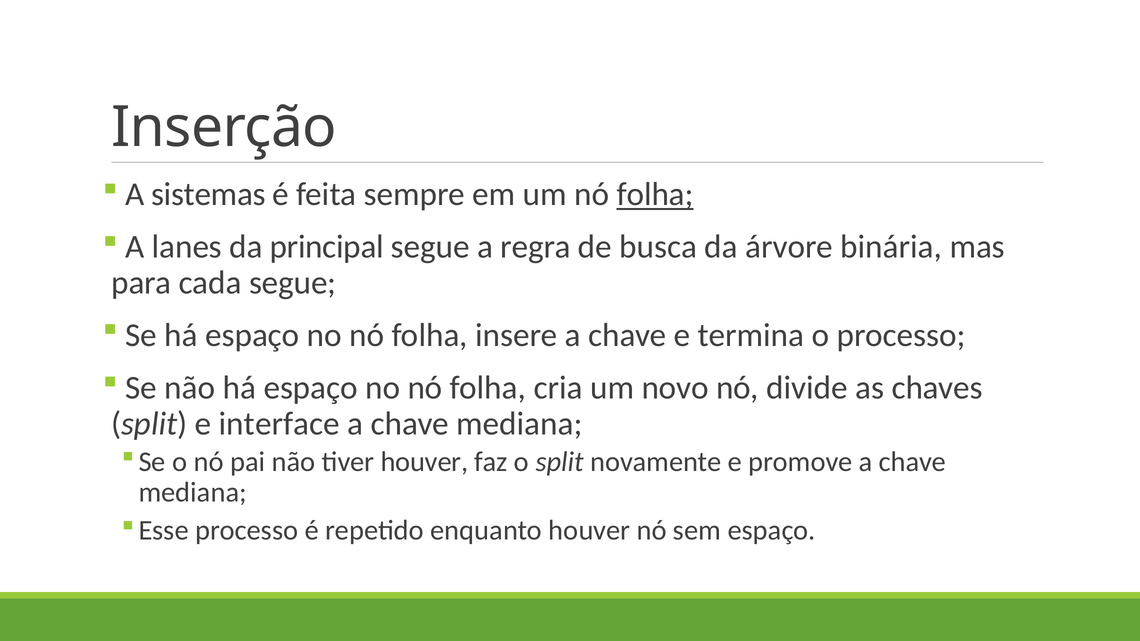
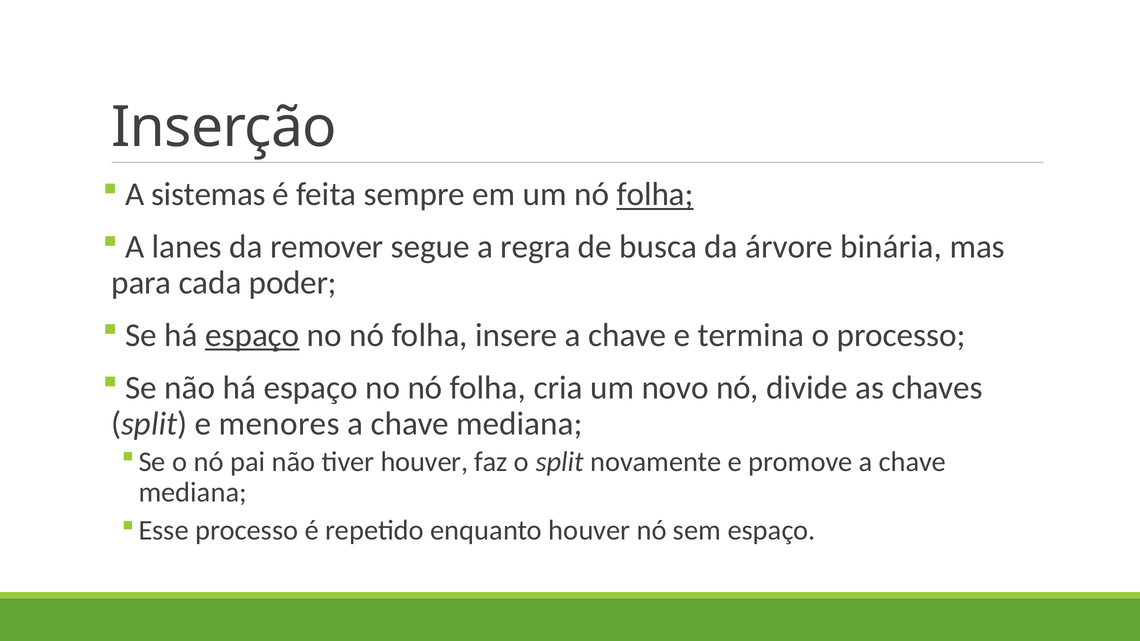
principal: principal -> remover
cada segue: segue -> poder
espaço at (252, 335) underline: none -> present
interface: interface -> menores
